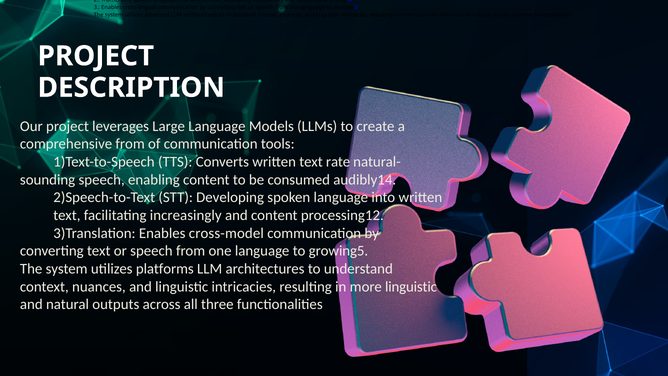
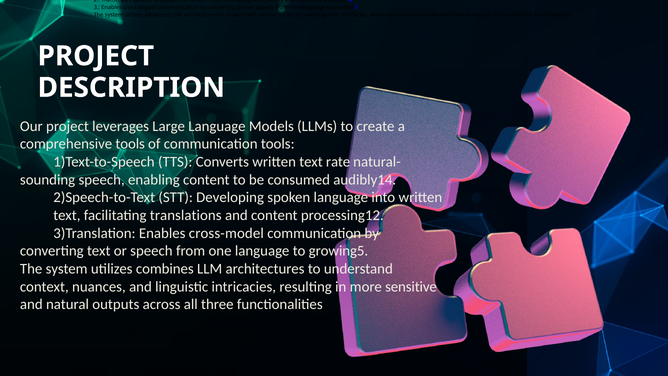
comprehensive from: from -> tools
increasingly: increasingly -> translations
platforms: platforms -> combines
more linguistic: linguistic -> sensitive
